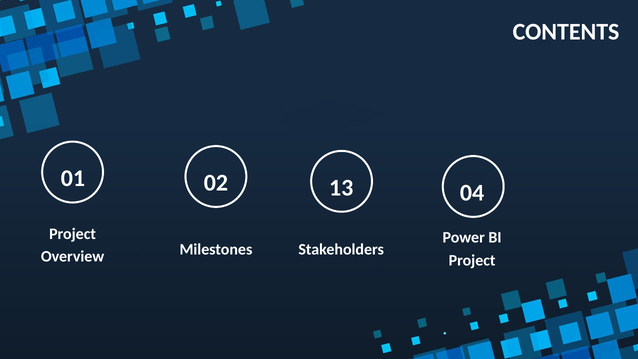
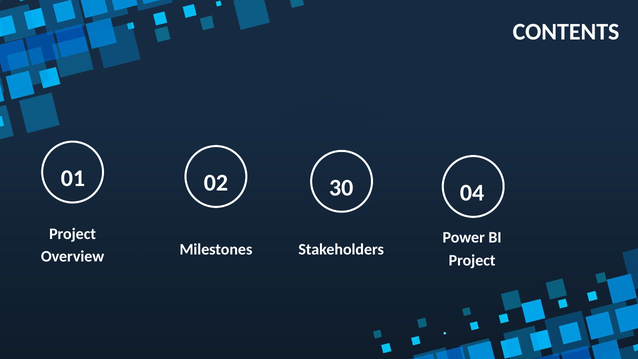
13: 13 -> 30
